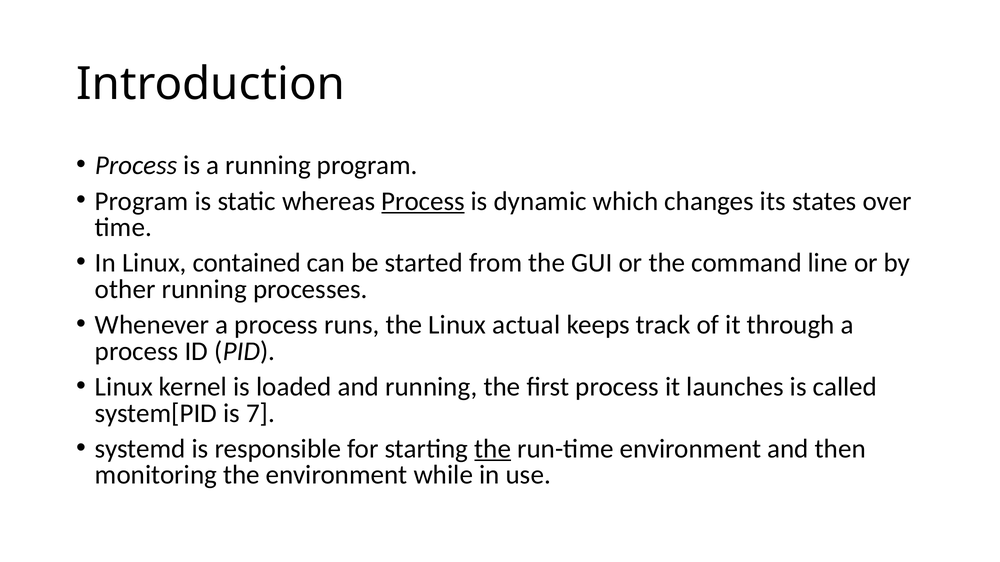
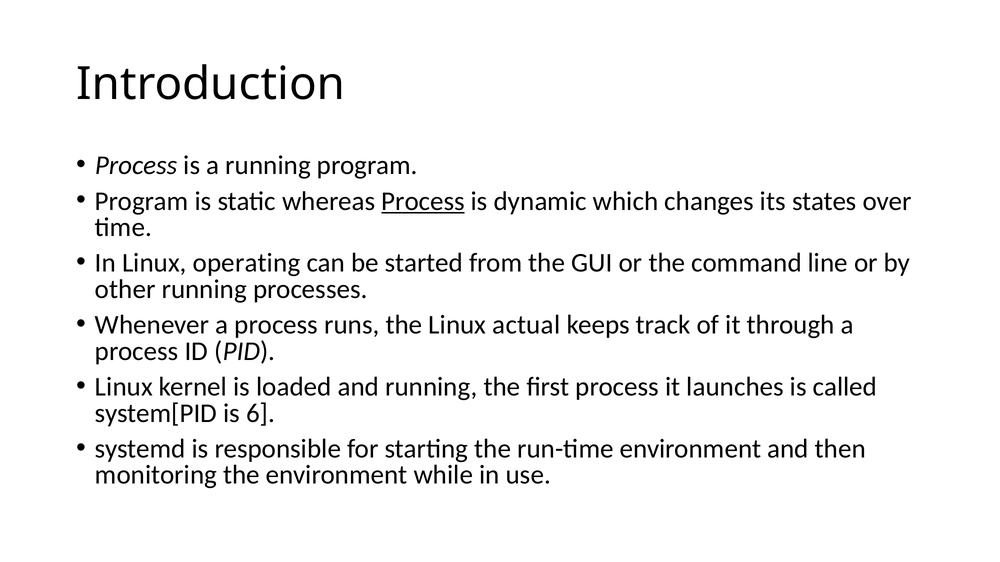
contained: contained -> operating
7: 7 -> 6
the at (493, 449) underline: present -> none
